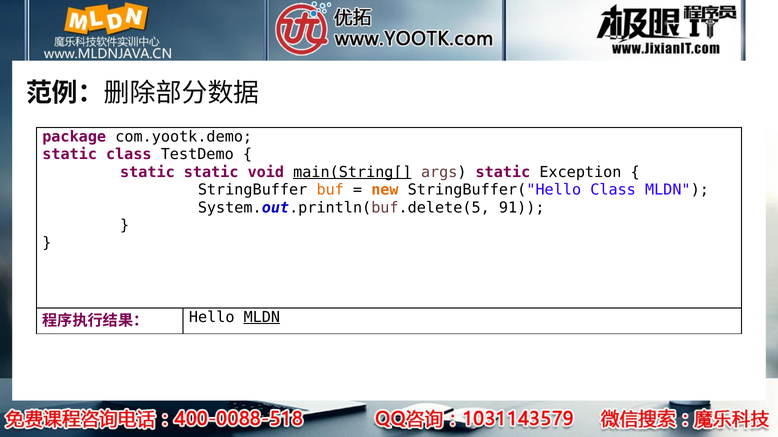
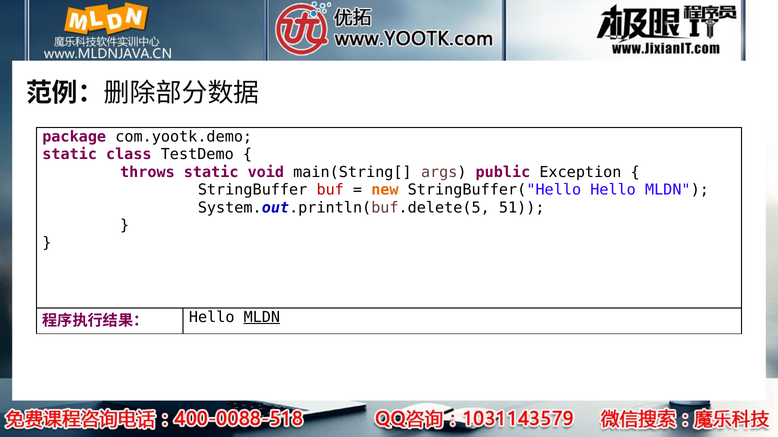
static at (147, 172): static -> throws
main(String[ underline: present -> none
args static: static -> public
buf colour: orange -> red
StringBuffer("Hello Class: Class -> Hello
91: 91 -> 51
